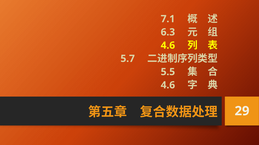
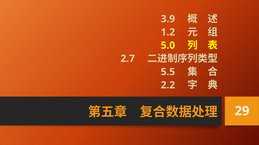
7.1: 7.1 -> 3.9
6.3: 6.3 -> 1.2
4.6 at (168, 46): 4.6 -> 5.0
5.7: 5.7 -> 2.7
4.6 at (168, 85): 4.6 -> 2.2
